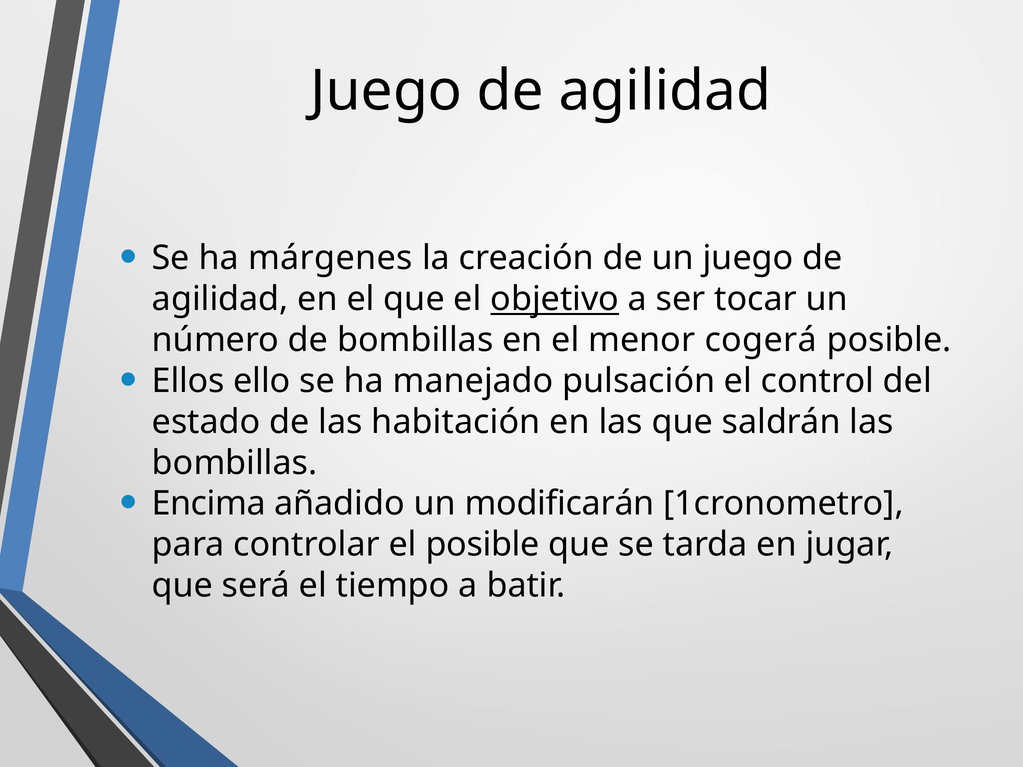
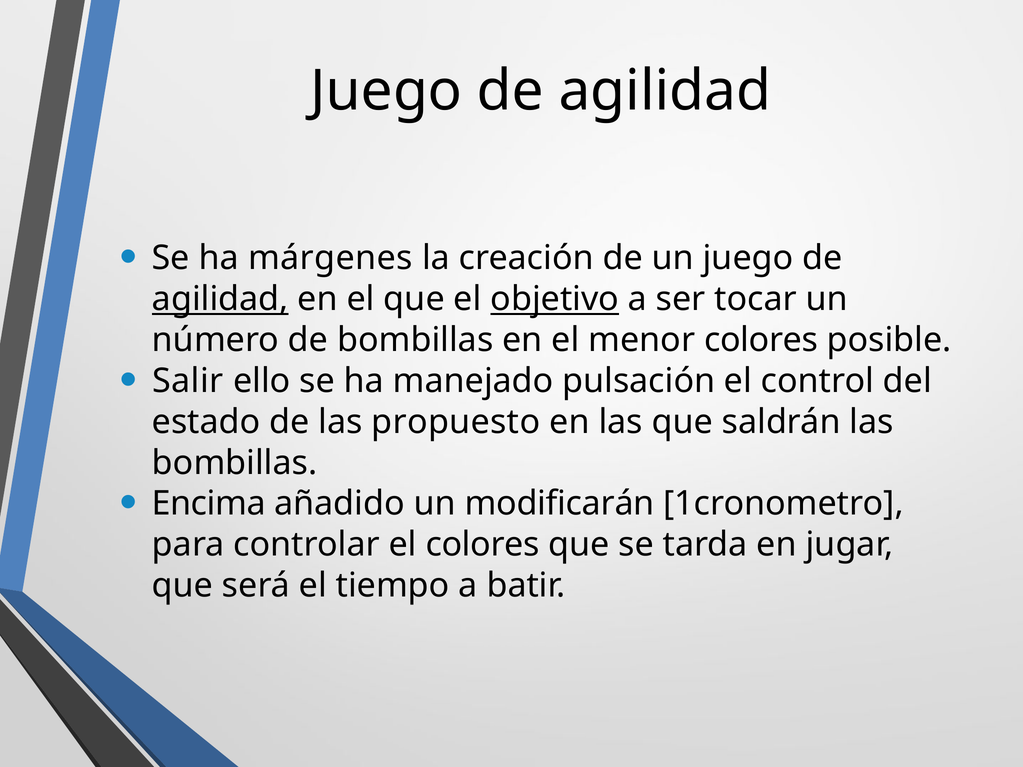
agilidad at (220, 299) underline: none -> present
menor cogerá: cogerá -> colores
Ellos: Ellos -> Salir
habitación: habitación -> propuesto
el posible: posible -> colores
